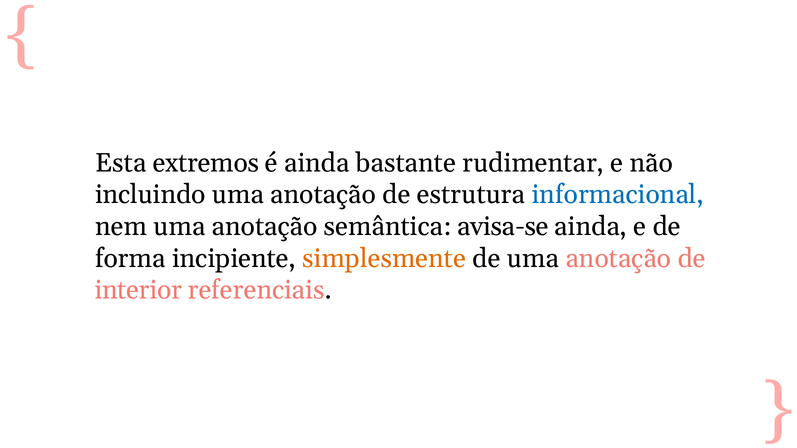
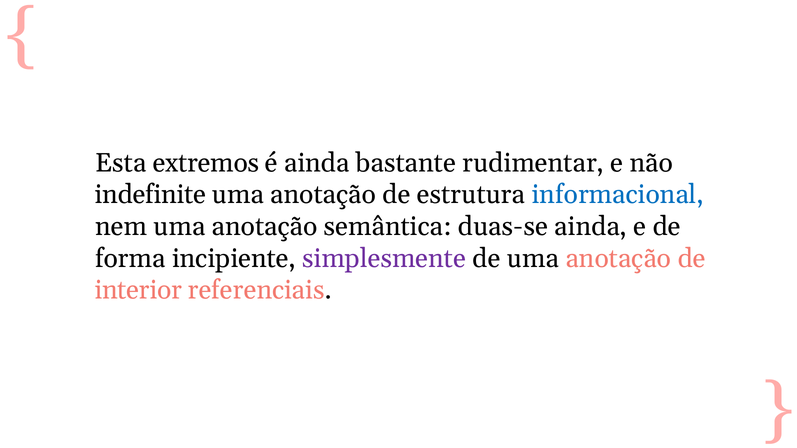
incluindo: incluindo -> indefinite
avisa-se: avisa-se -> duas-se
simplesmente colour: orange -> purple
